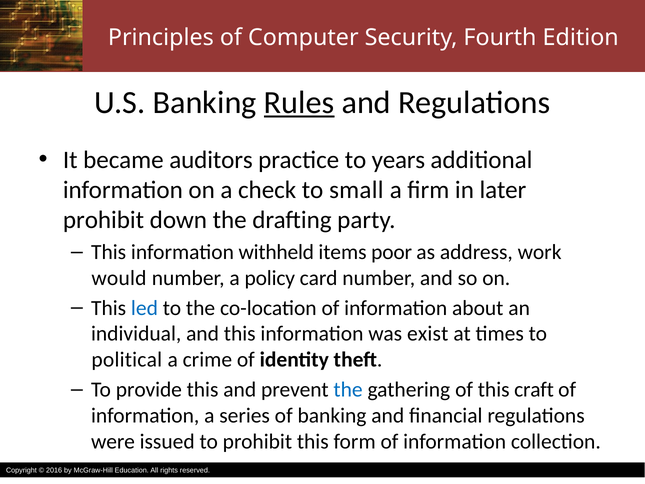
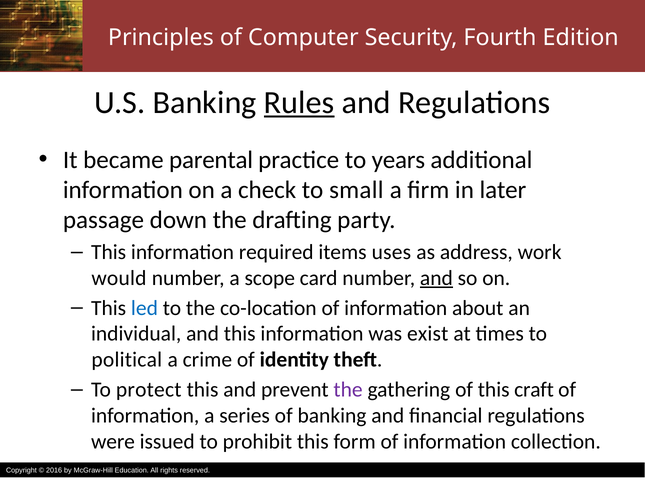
auditors: auditors -> parental
prohibit at (104, 220): prohibit -> passage
withheld: withheld -> required
poor: poor -> uses
policy: policy -> scope
and at (436, 278) underline: none -> present
provide: provide -> protect
the at (348, 390) colour: blue -> purple
